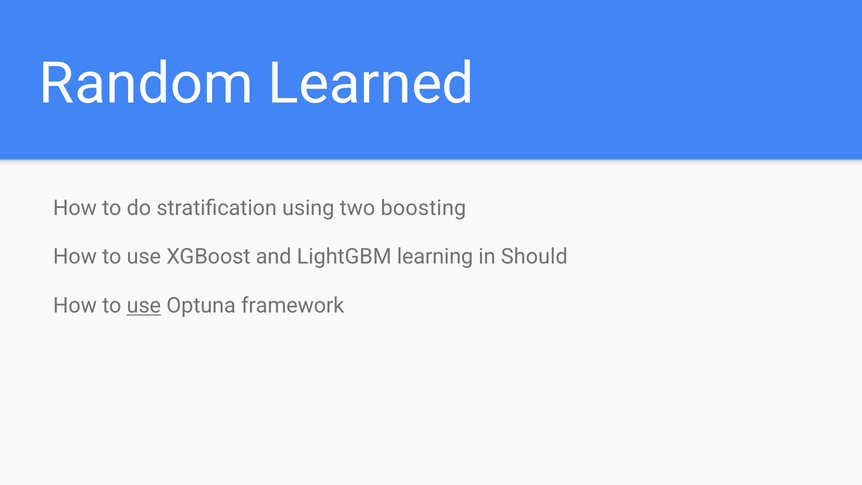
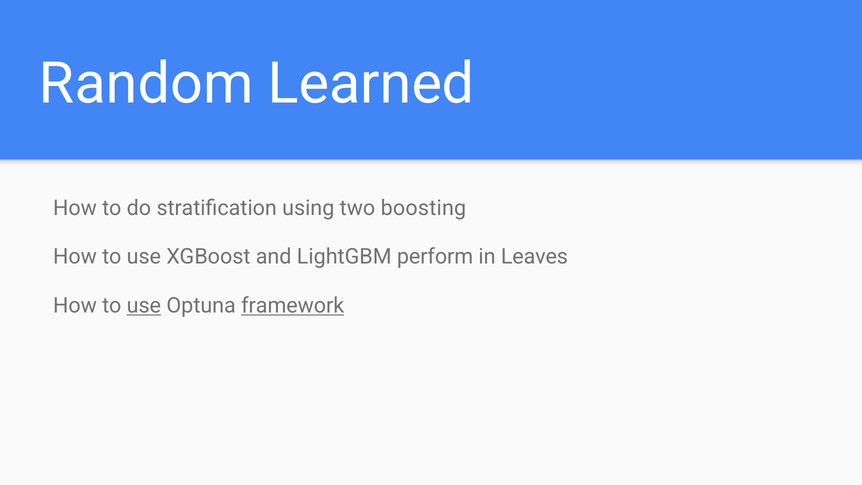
learning: learning -> perform
Should: Should -> Leaves
framework underline: none -> present
